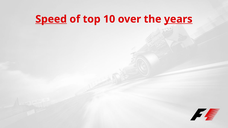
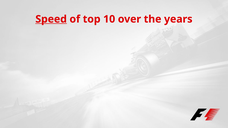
years underline: present -> none
